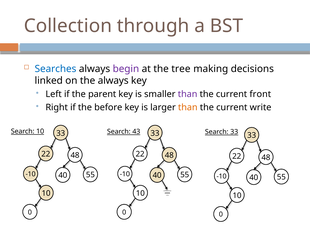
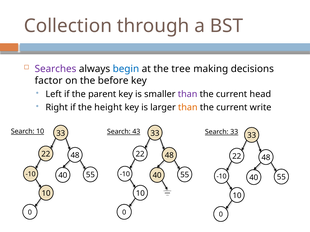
Searches colour: blue -> purple
begin colour: purple -> blue
linked: linked -> factor
the always: always -> before
front: front -> head
before: before -> height
